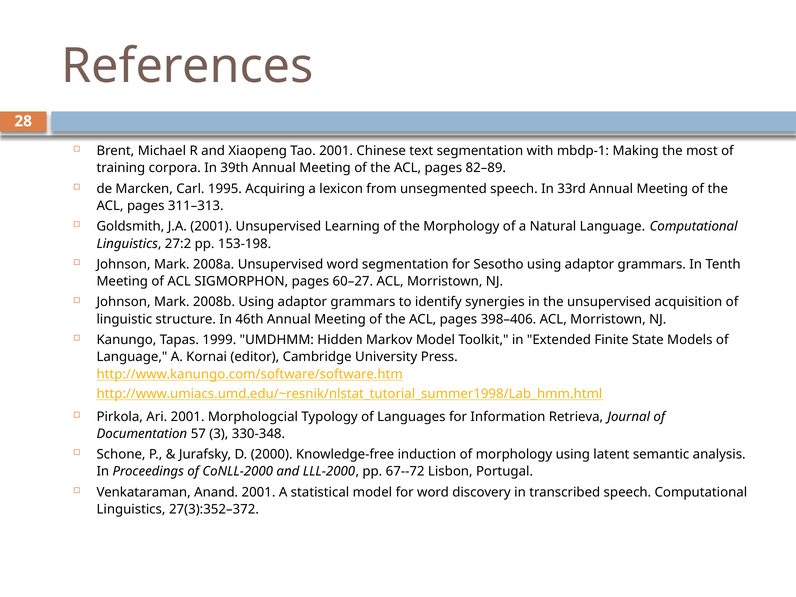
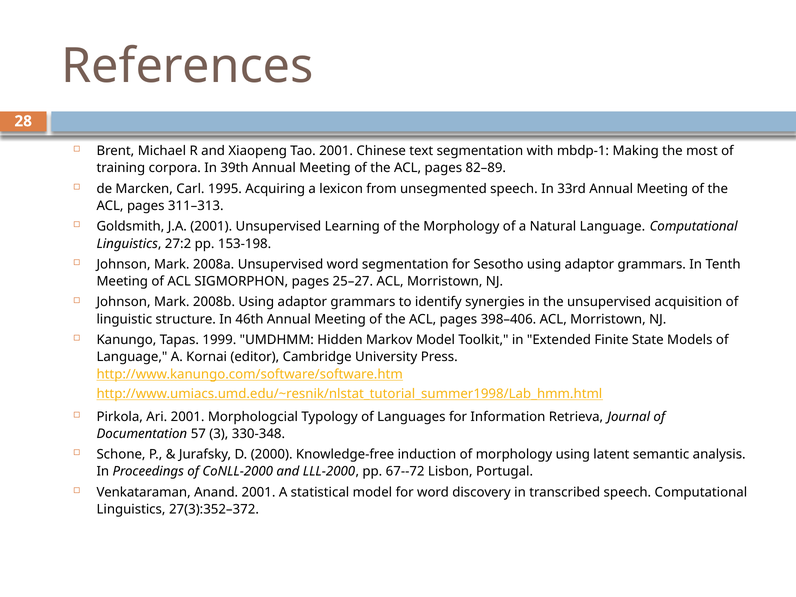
60–27: 60–27 -> 25–27
